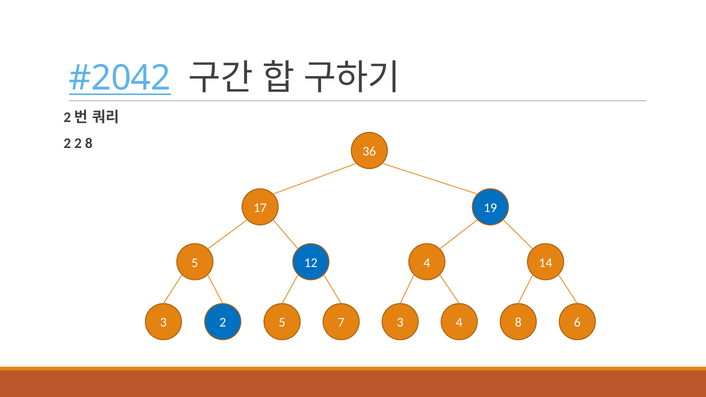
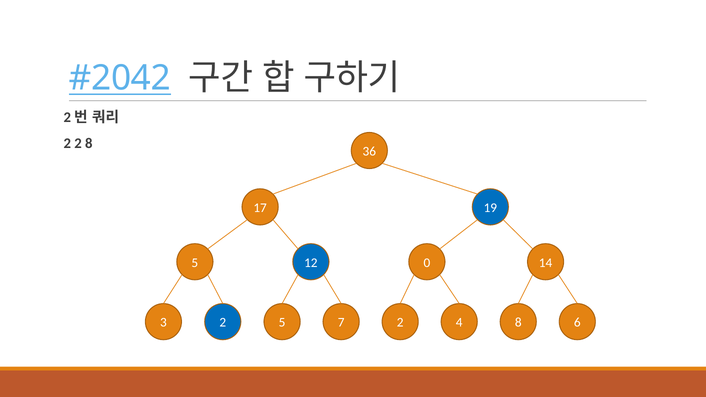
12 4: 4 -> 0
7 3: 3 -> 2
